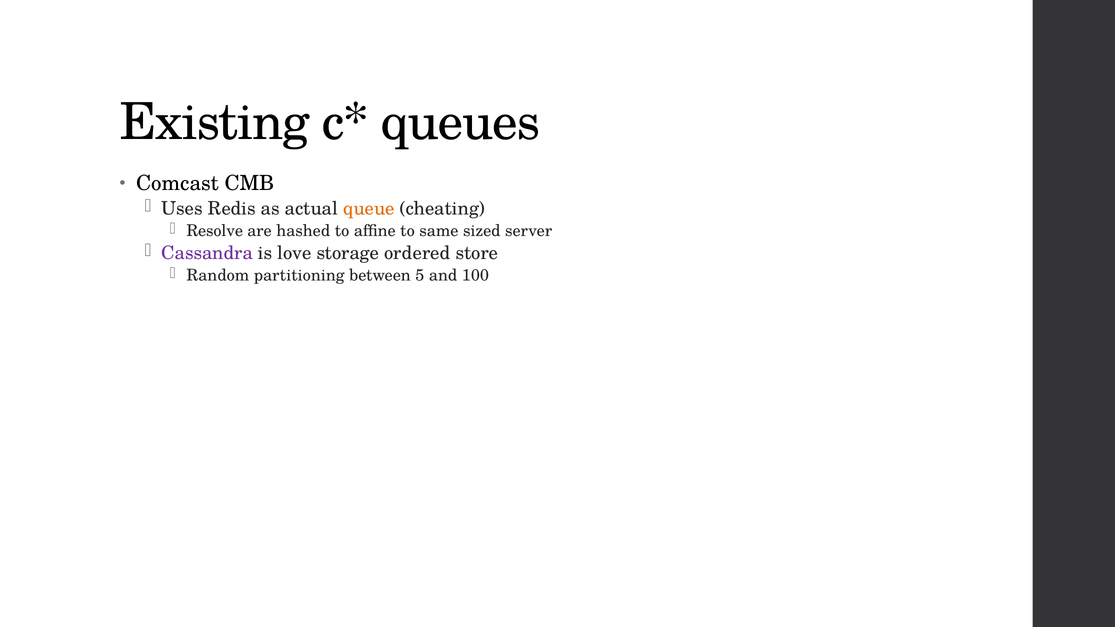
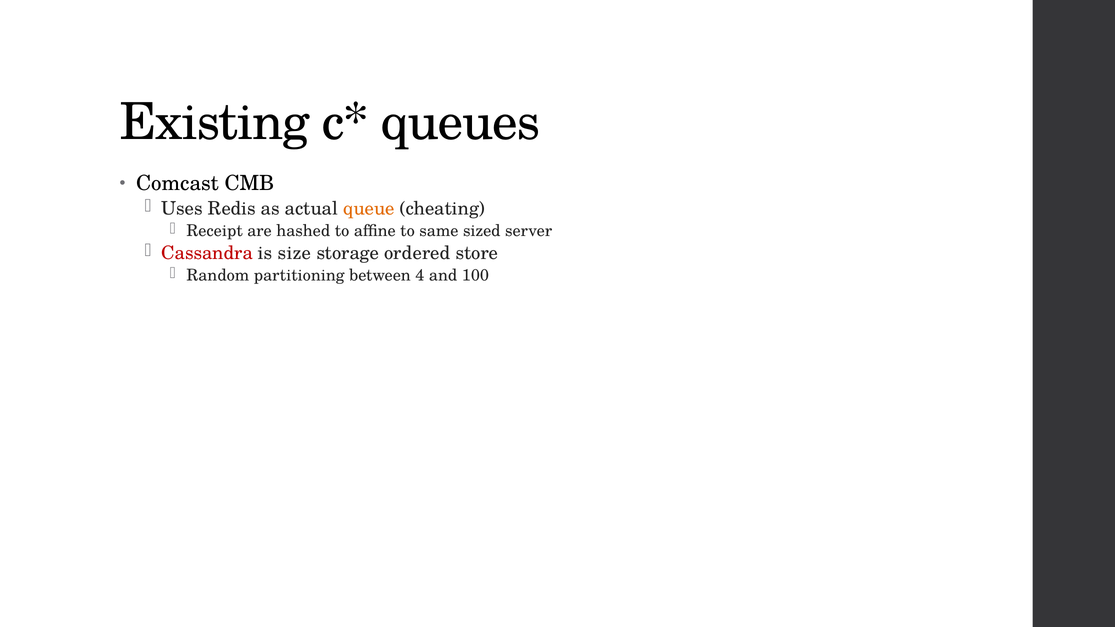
Resolve: Resolve -> Receipt
Cassandra colour: purple -> red
love: love -> size
5: 5 -> 4
